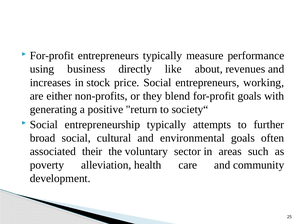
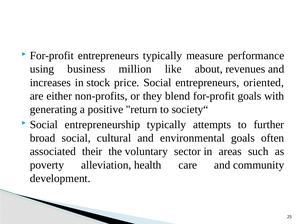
directly: directly -> million
working: working -> oriented
